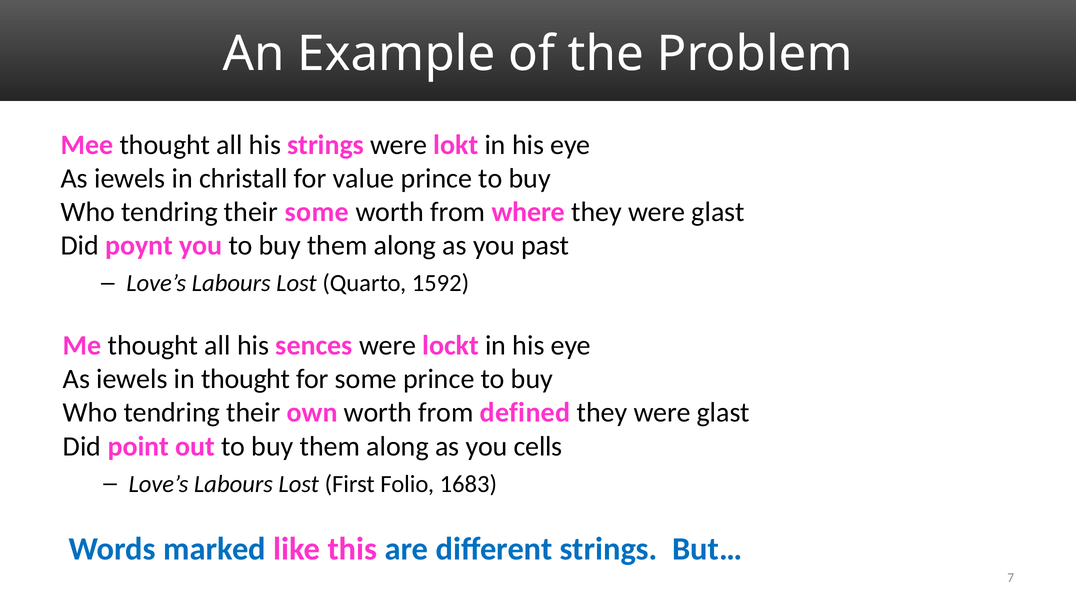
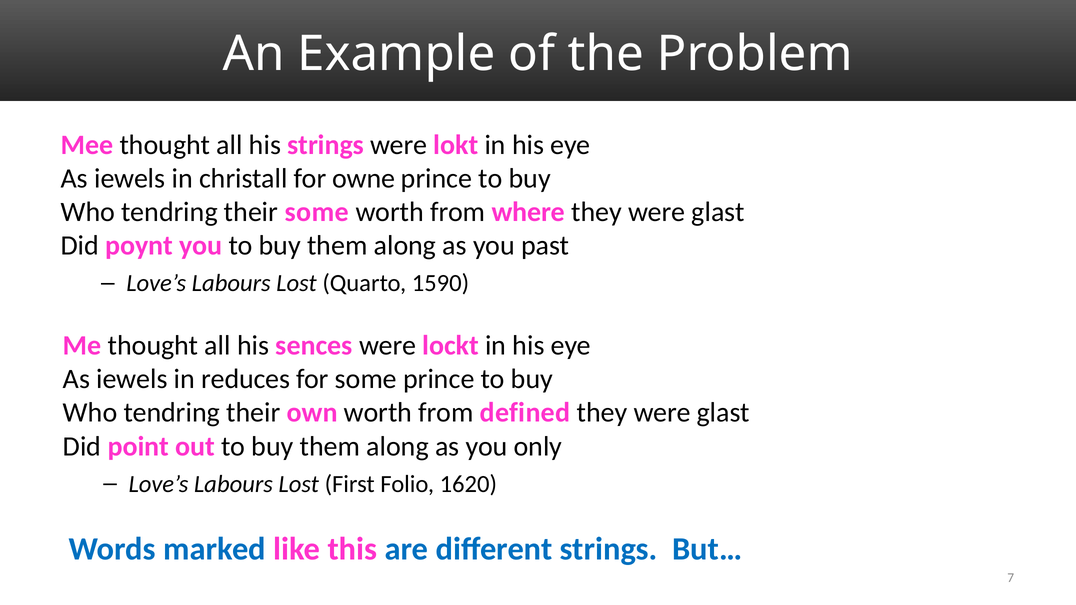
value: value -> owne
1592: 1592 -> 1590
in thought: thought -> reduces
cells: cells -> only
1683: 1683 -> 1620
